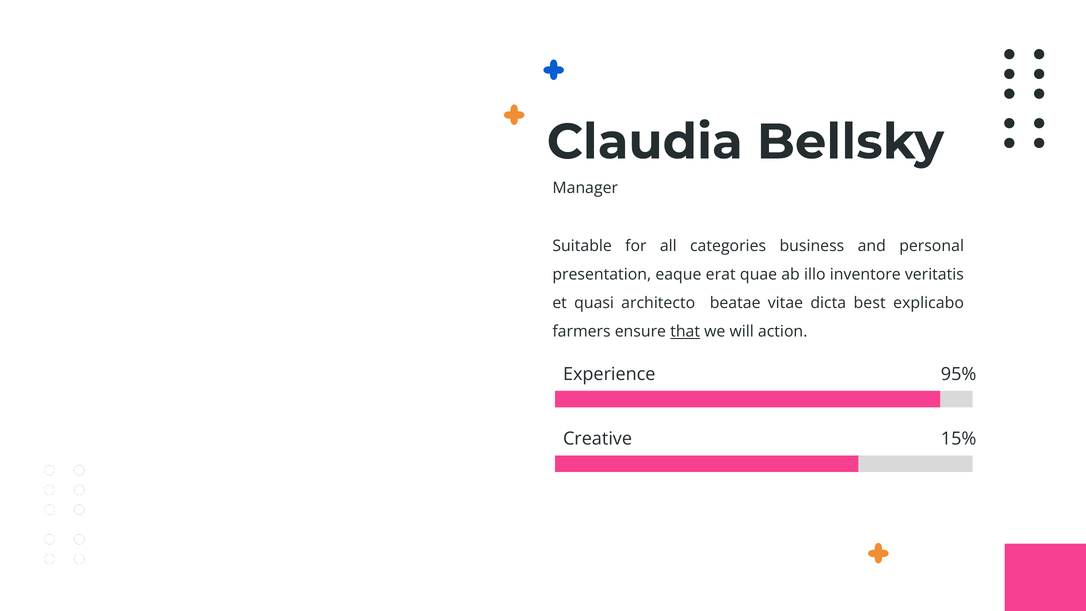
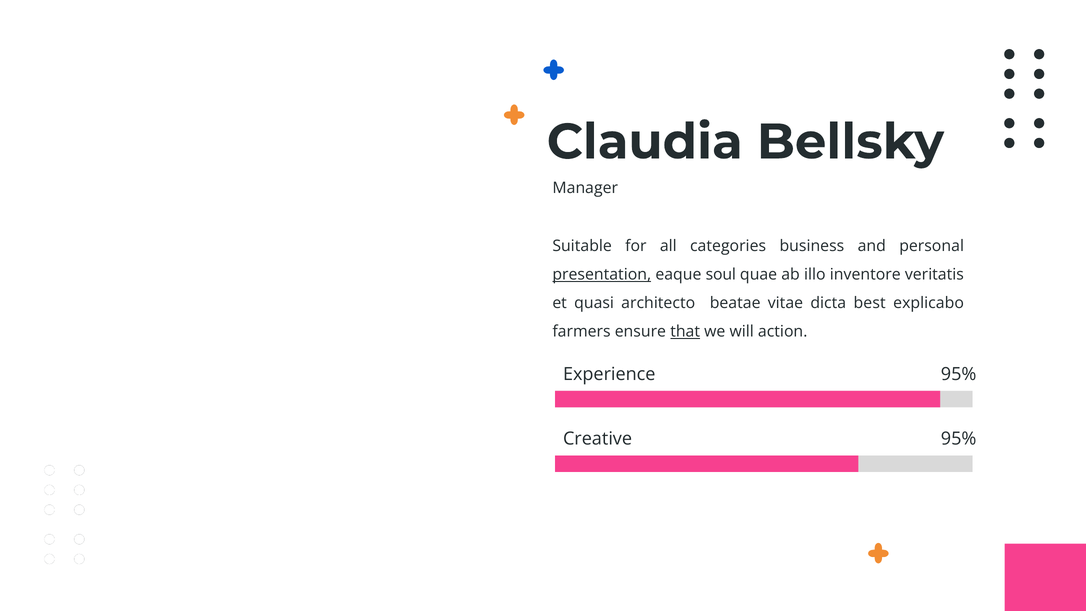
presentation underline: none -> present
erat: erat -> soul
Creative 15%: 15% -> 95%
